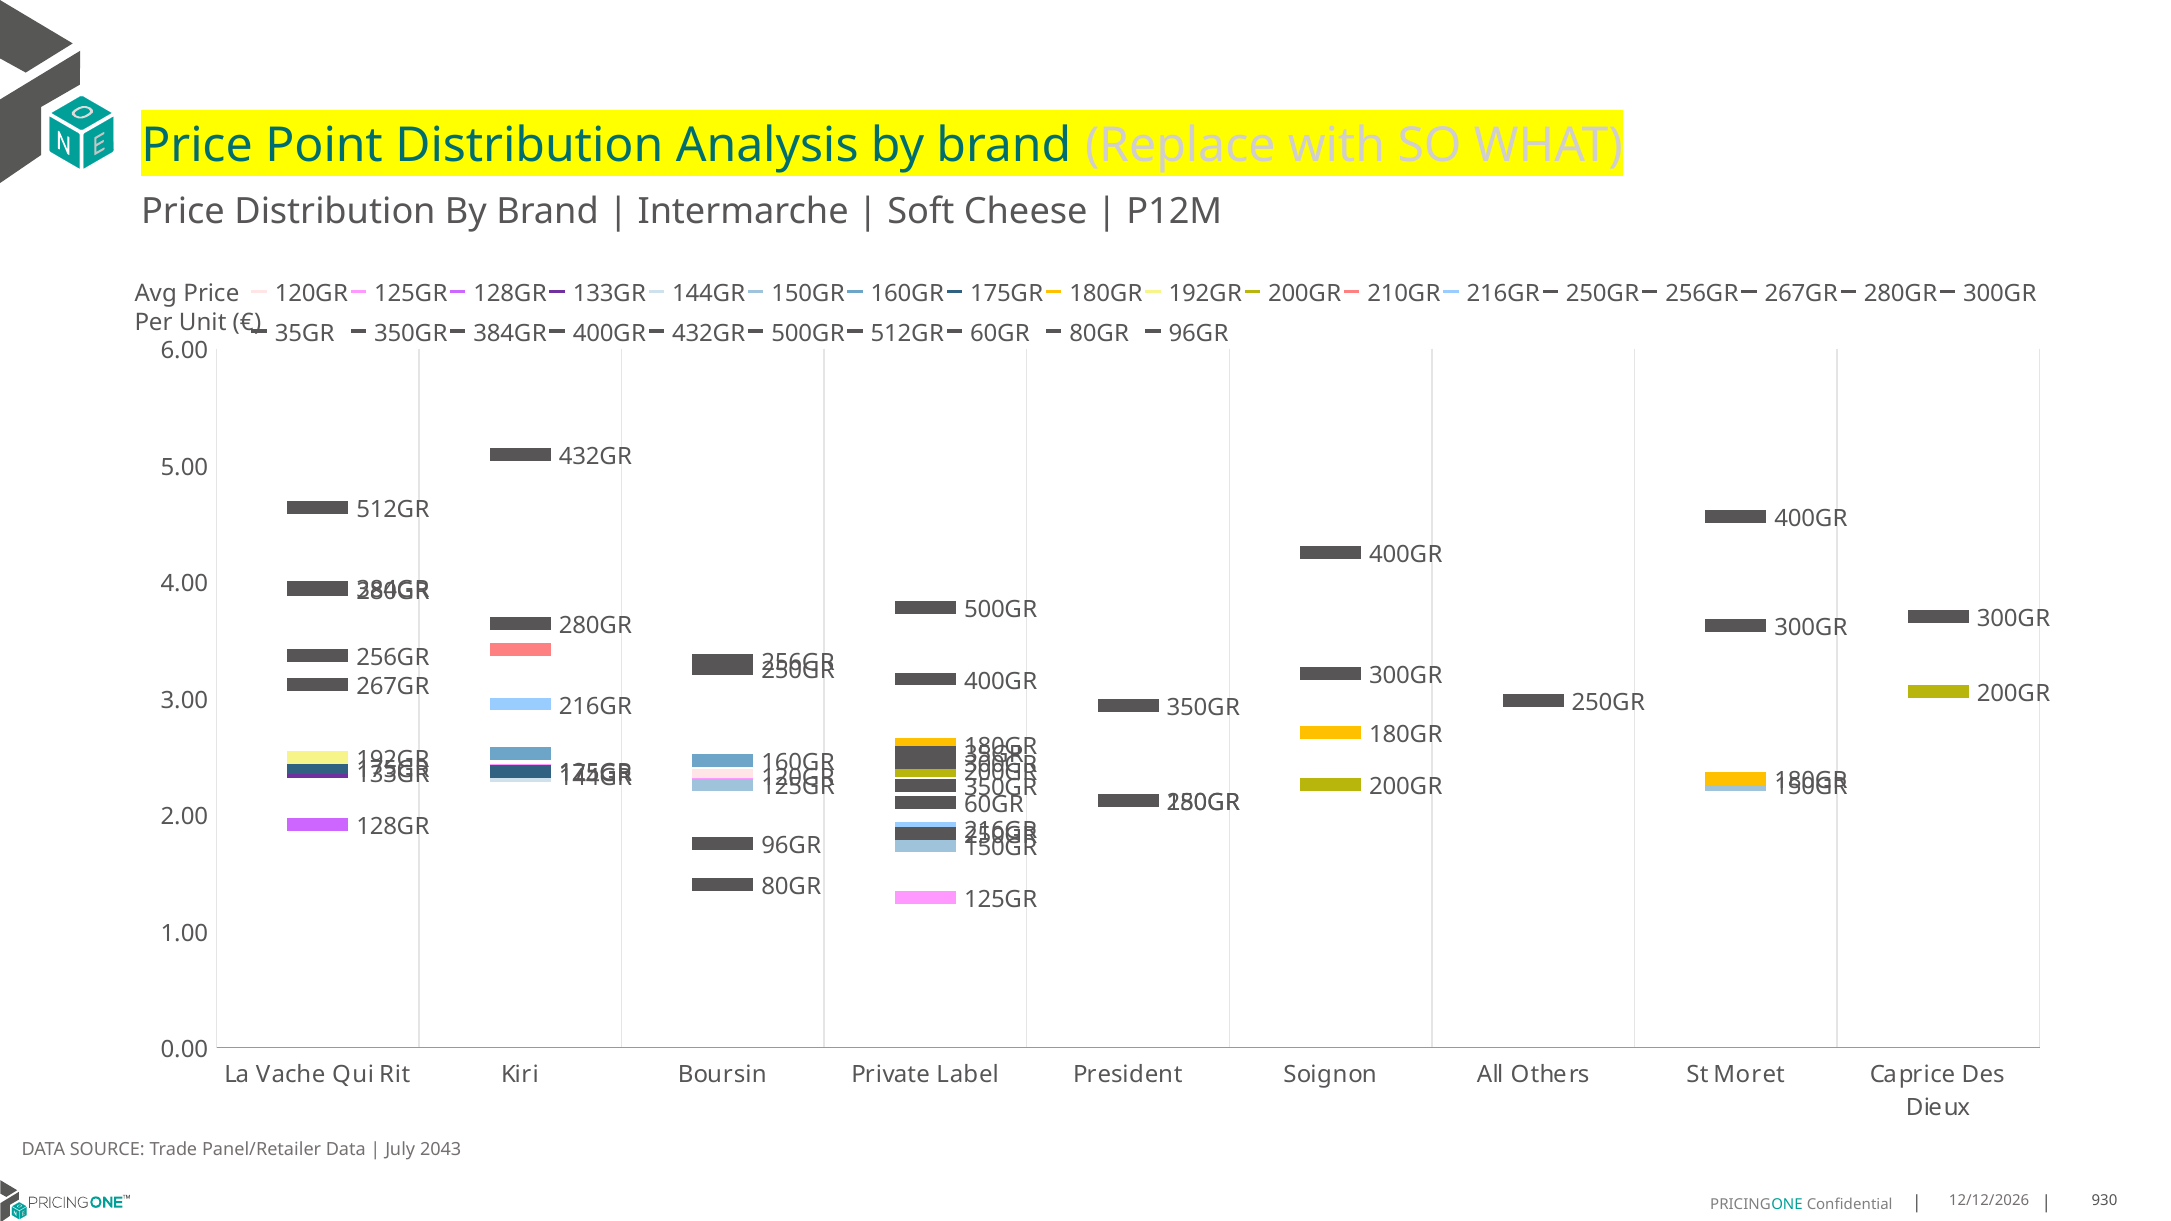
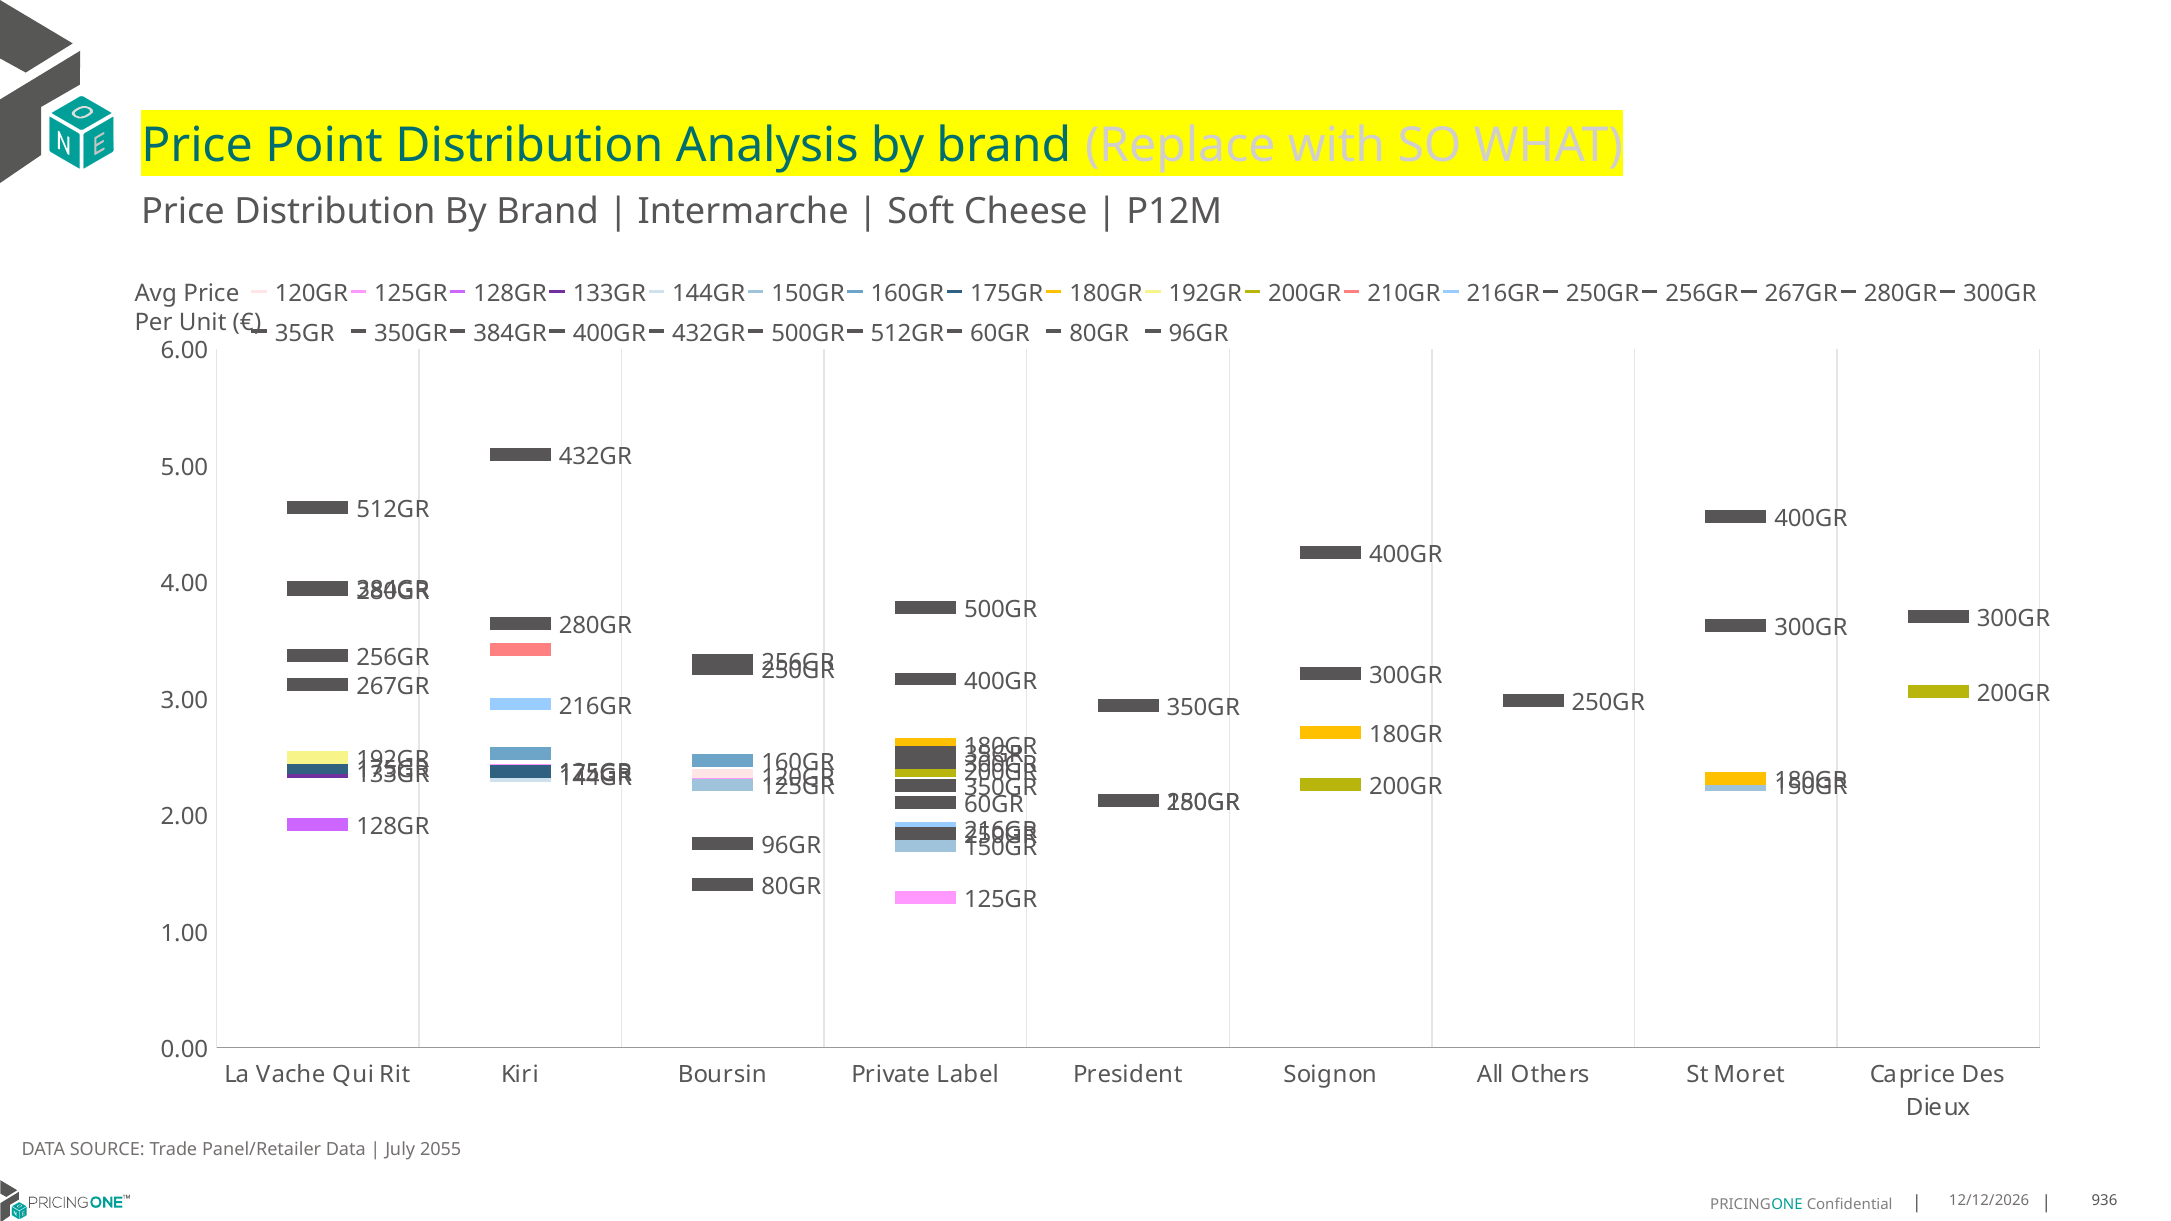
2043: 2043 -> 2055
930: 930 -> 936
